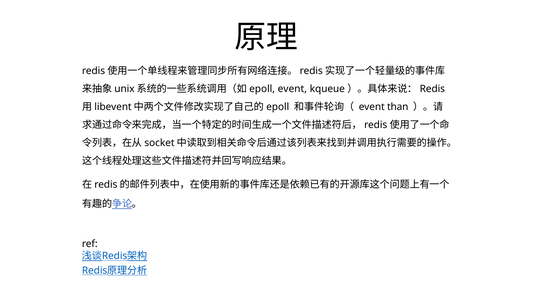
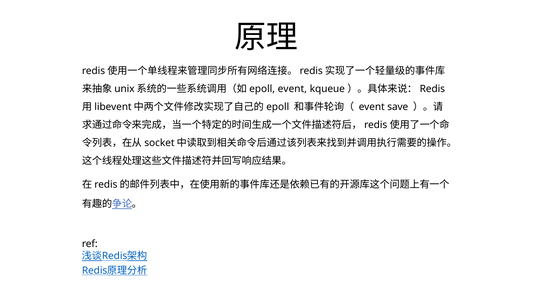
than: than -> save
